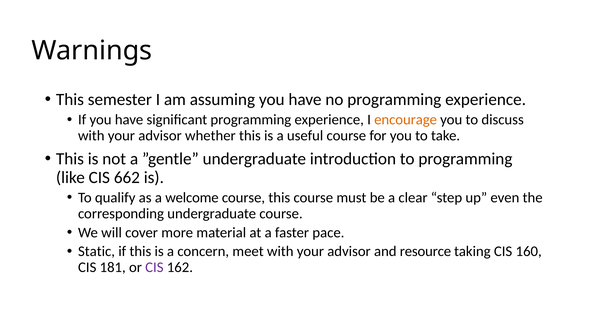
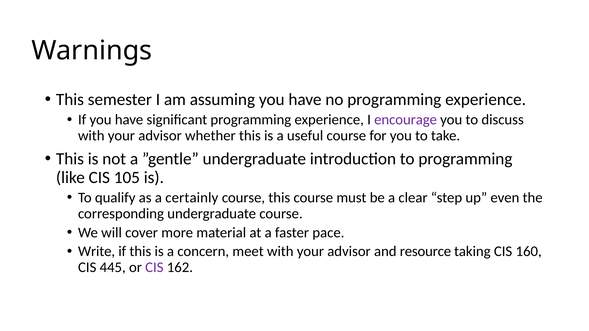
encourage colour: orange -> purple
662: 662 -> 105
welcome: welcome -> certainly
Static: Static -> Write
181: 181 -> 445
